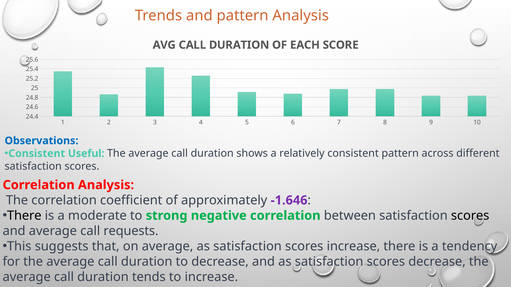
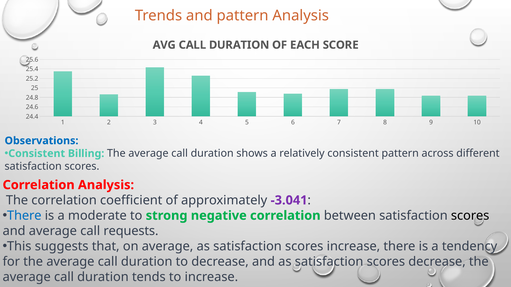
Useful: Useful -> Billing
-1.646: -1.646 -> -3.041
There at (24, 216) colour: black -> blue
